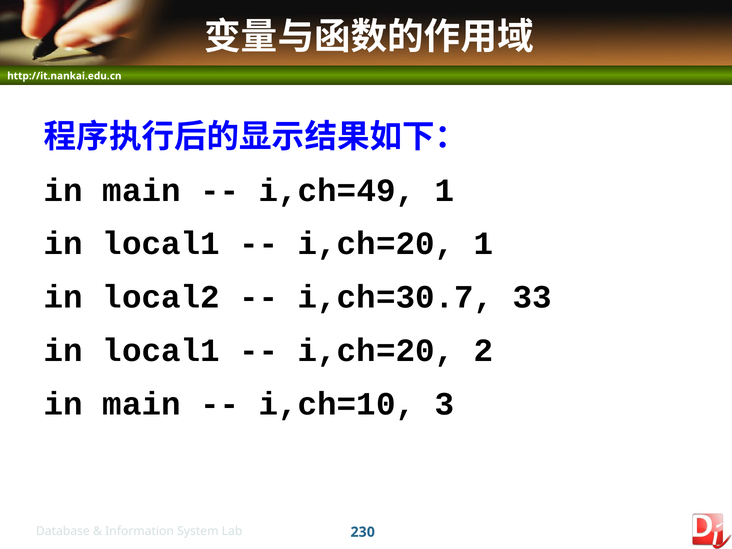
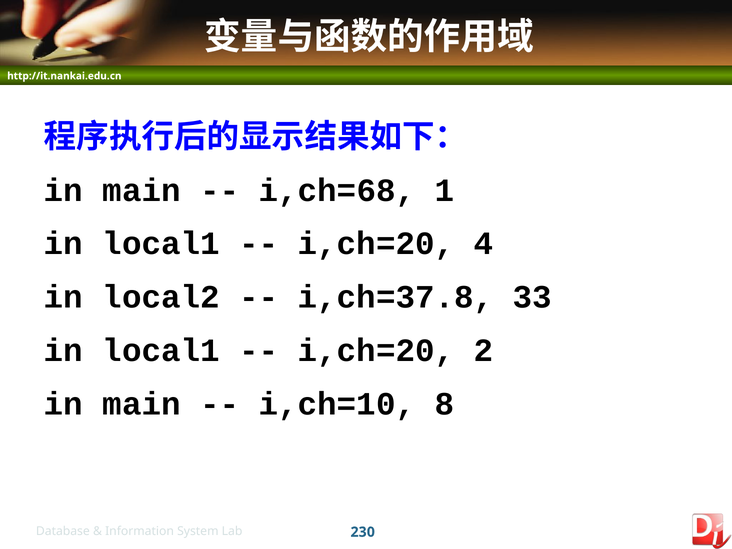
i,ch=49: i,ch=49 -> i,ch=68
i,ch=20 1: 1 -> 4
i,ch=30.7: i,ch=30.7 -> i,ch=37.8
3: 3 -> 8
